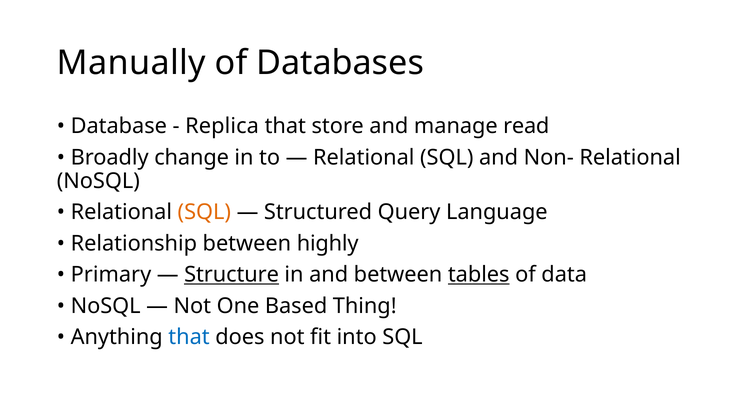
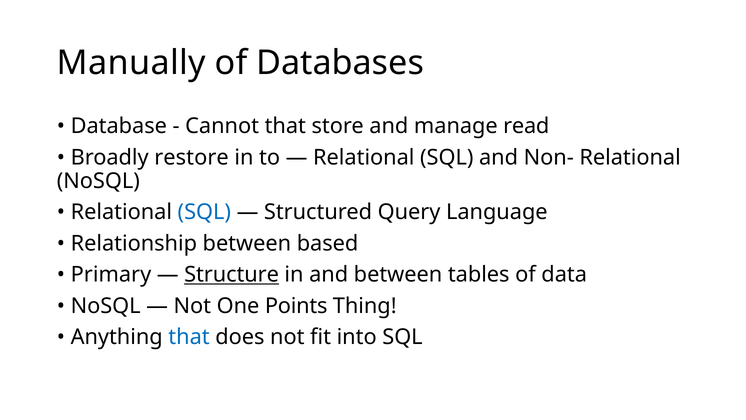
Replica: Replica -> Cannot
change: change -> restore
SQL at (204, 212) colour: orange -> blue
highly: highly -> based
tables underline: present -> none
Based: Based -> Points
